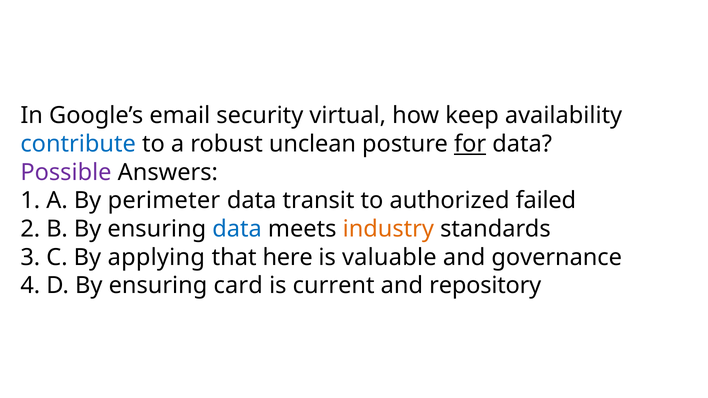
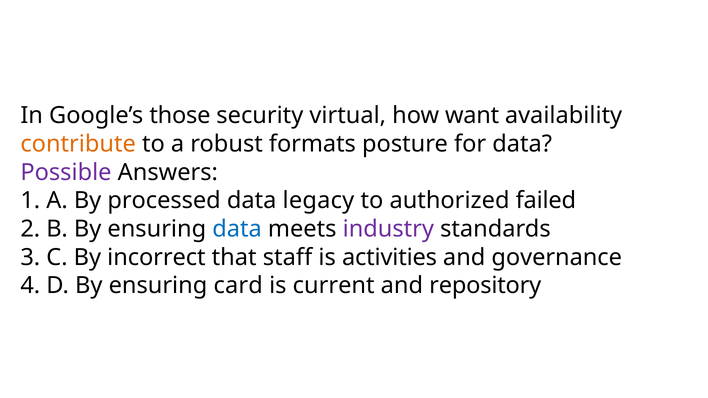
email: email -> those
keep: keep -> want
contribute colour: blue -> orange
unclean: unclean -> formats
for underline: present -> none
perimeter: perimeter -> processed
transit: transit -> legacy
industry colour: orange -> purple
applying: applying -> incorrect
here: here -> staff
valuable: valuable -> activities
